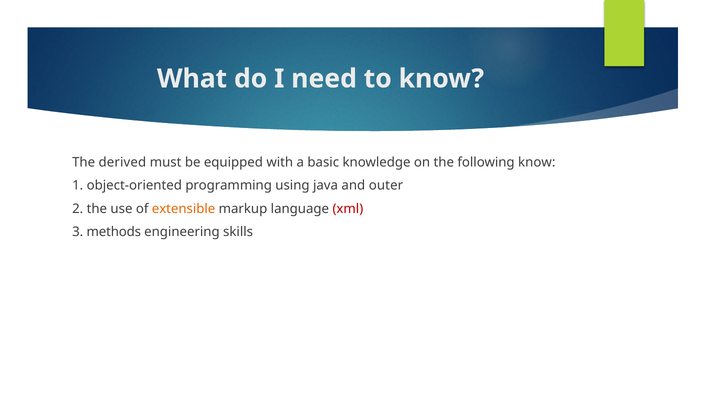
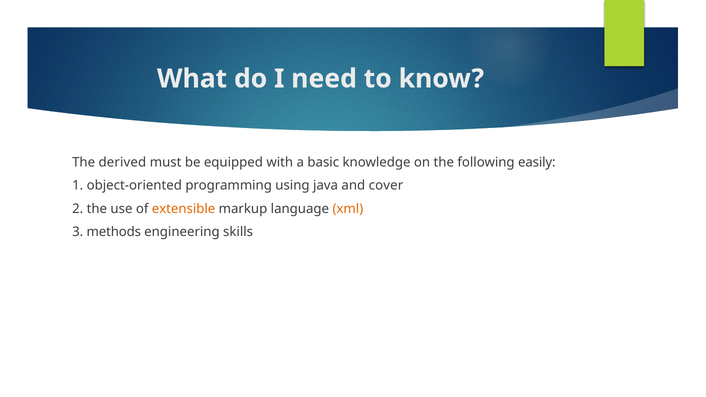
following know: know -> easily
outer: outer -> cover
xml colour: red -> orange
